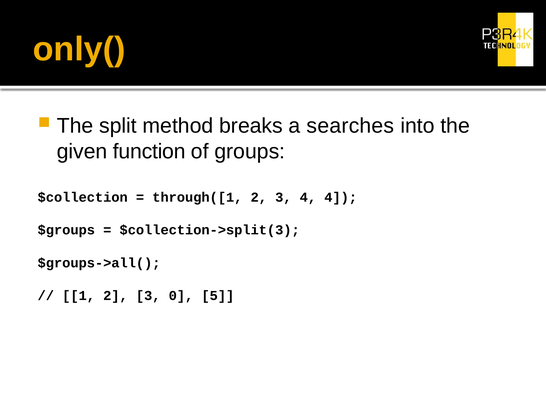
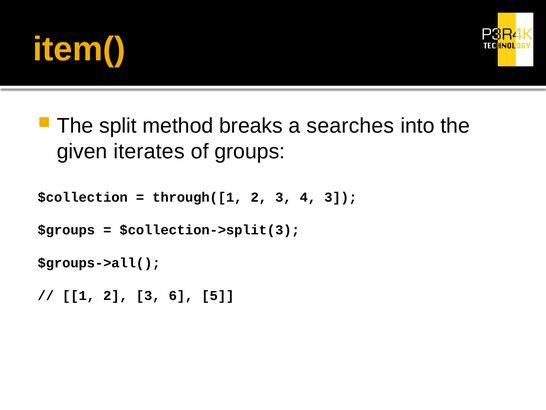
only(: only( -> item(
function: function -> iterates
4 4: 4 -> 3
0: 0 -> 6
